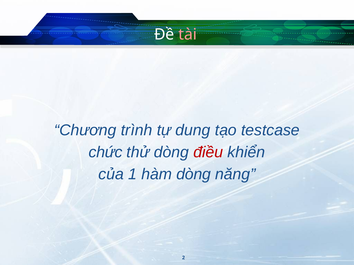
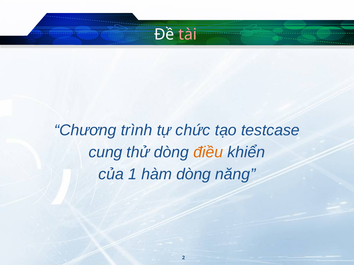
dung: dung -> chức
chức: chức -> cung
điều colour: red -> orange
